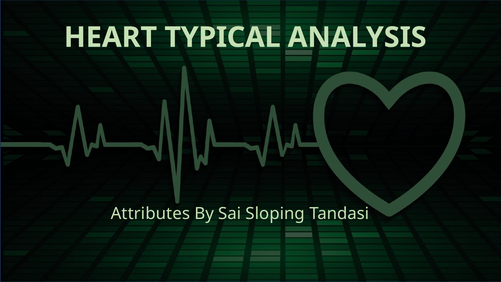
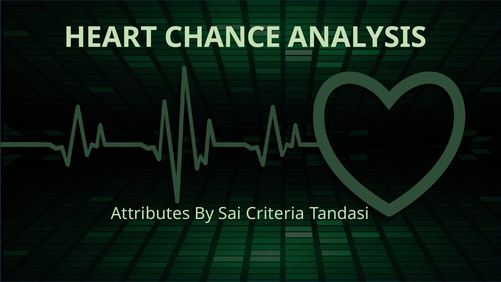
TYPICAL: TYPICAL -> CHANCE
Sloping: Sloping -> Criteria
